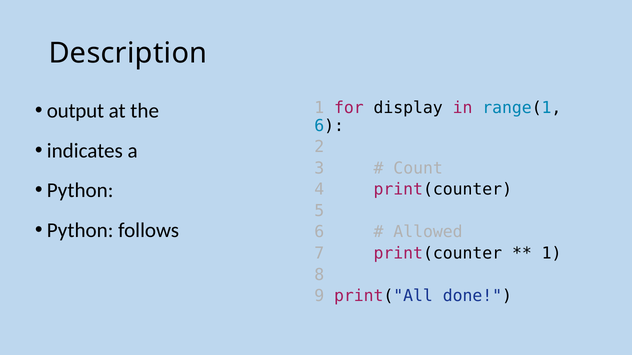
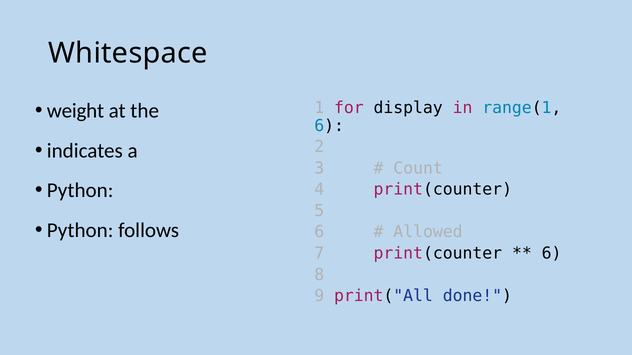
Description: Description -> Whitespace
output: output -> weight
1 at (552, 254): 1 -> 6
